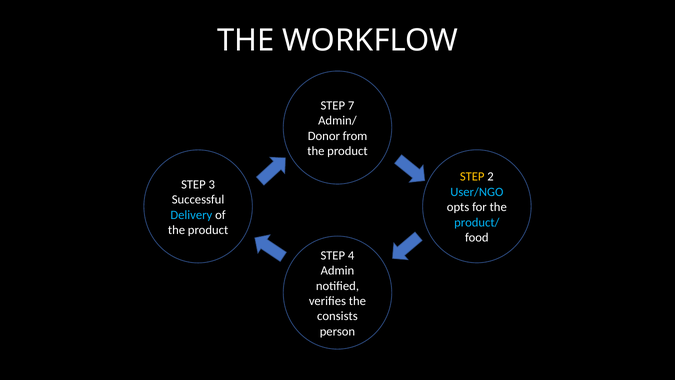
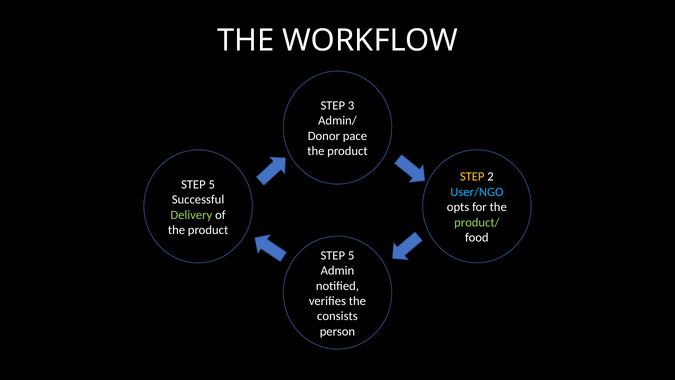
7: 7 -> 3
from: from -> pace
3 at (212, 184): 3 -> 5
Delivery colour: light blue -> light green
product/ colour: light blue -> light green
4 at (351, 255): 4 -> 5
